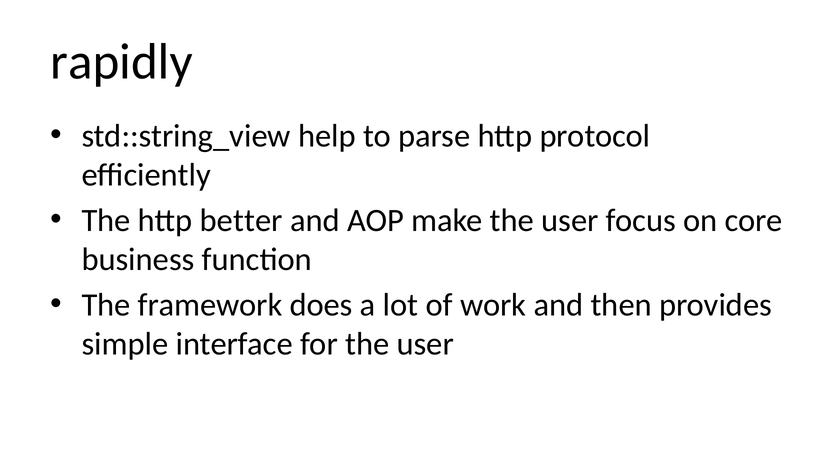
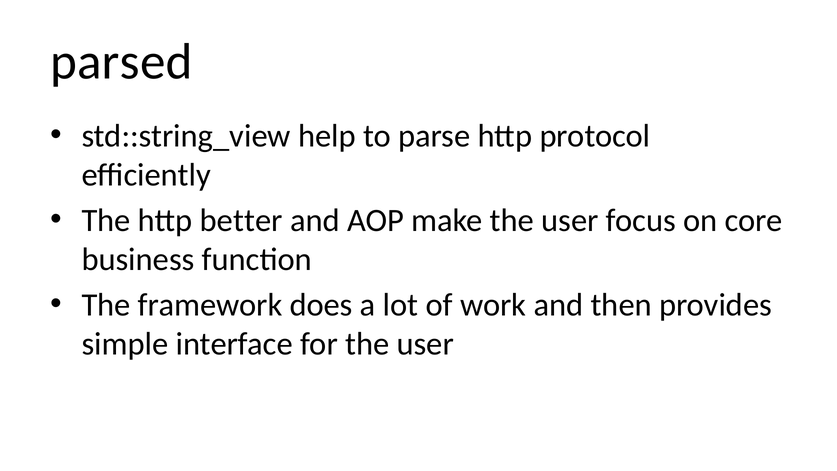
rapidly: rapidly -> parsed
